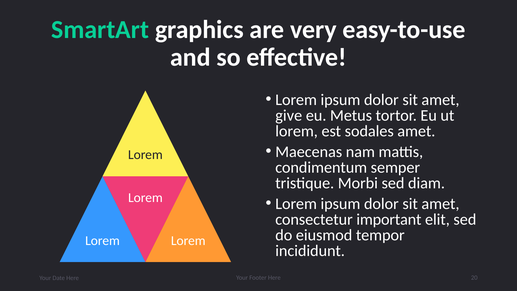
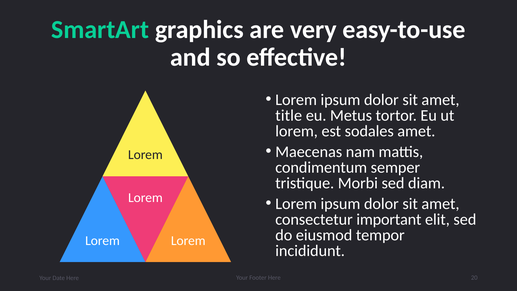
give: give -> title
